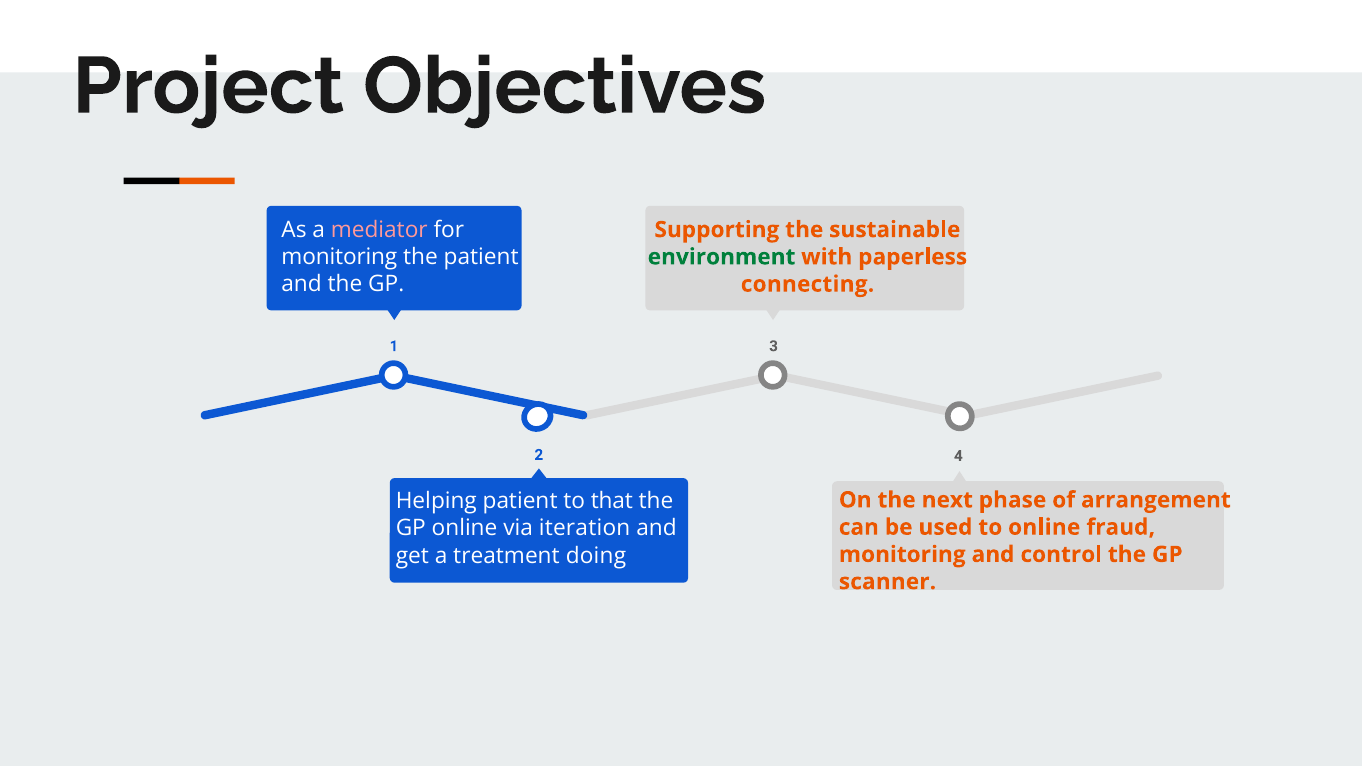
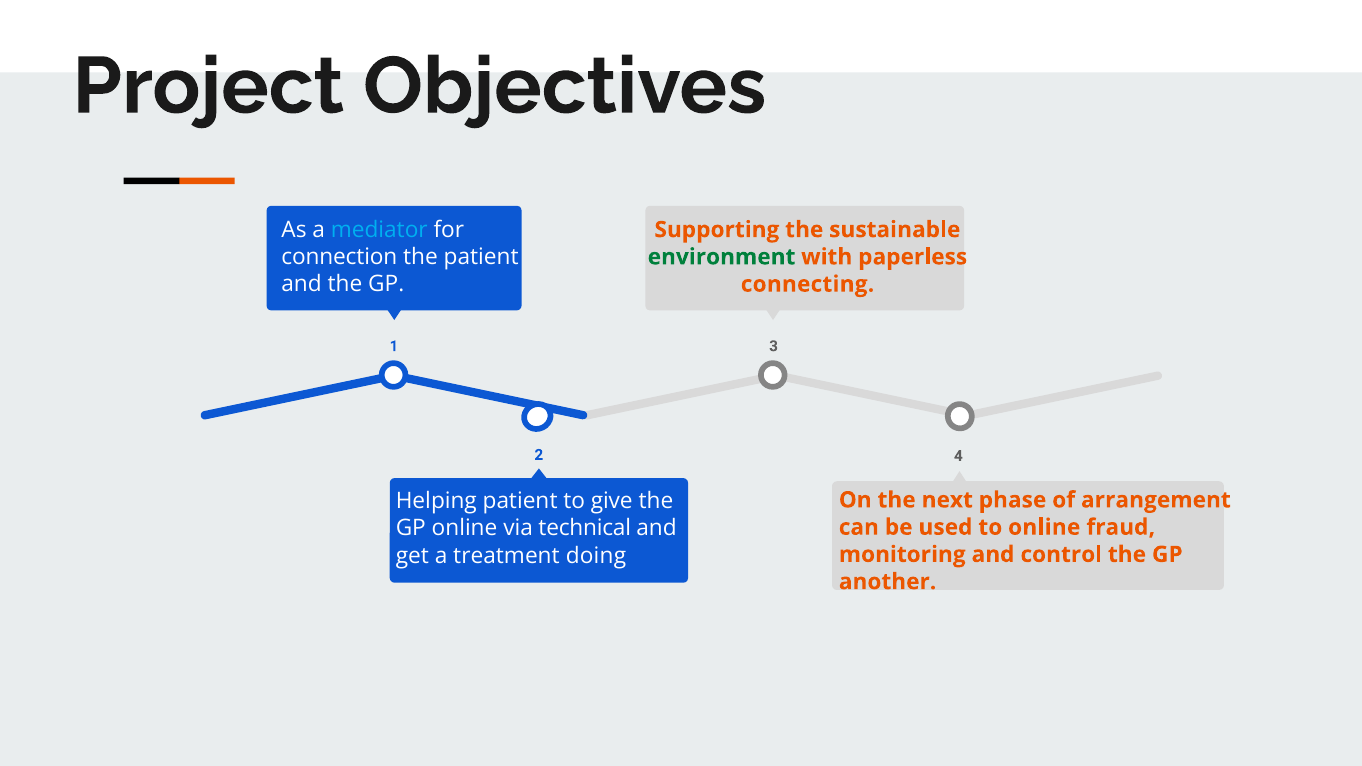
mediator colour: pink -> light blue
monitoring at (339, 257): monitoring -> connection
that: that -> give
iteration: iteration -> technical
scanner: scanner -> another
